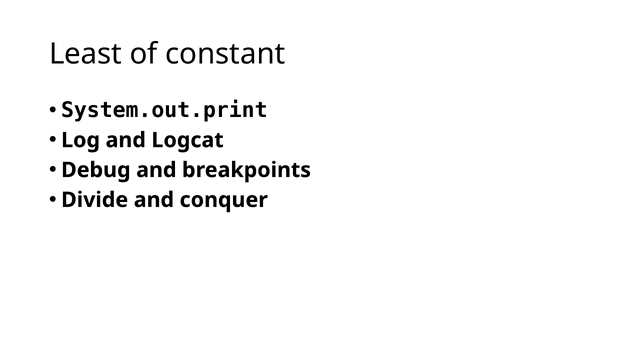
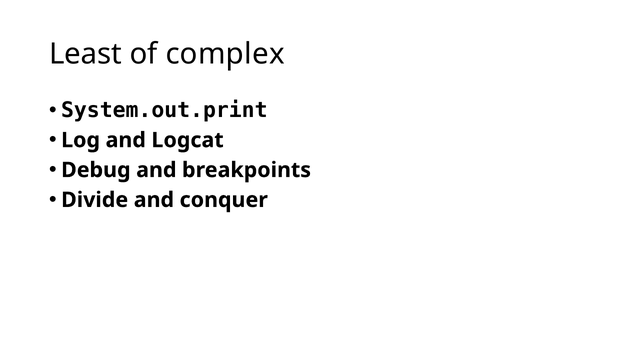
constant: constant -> complex
